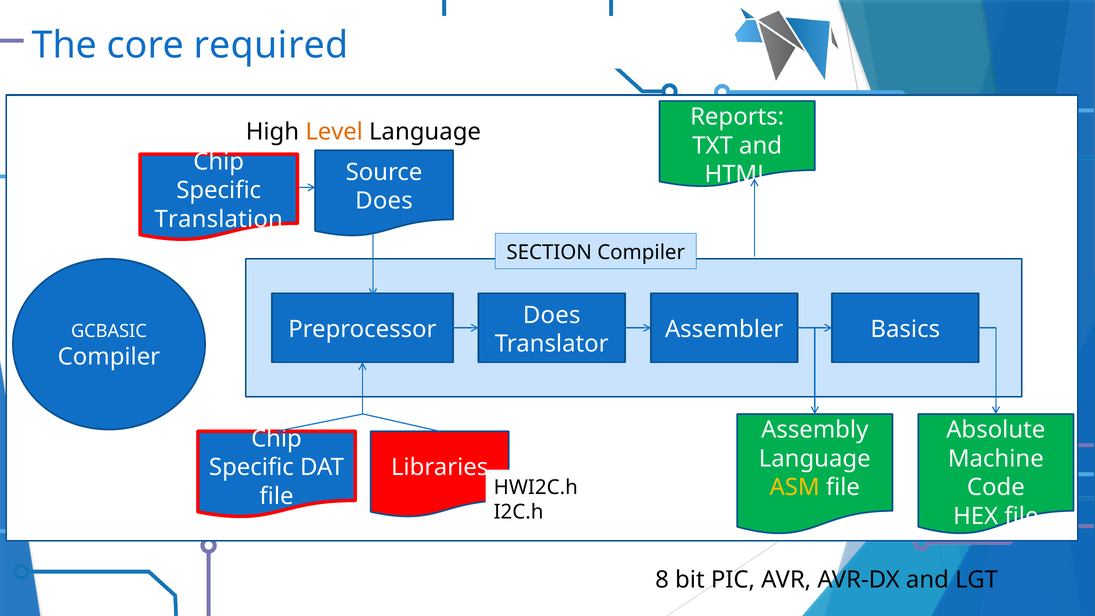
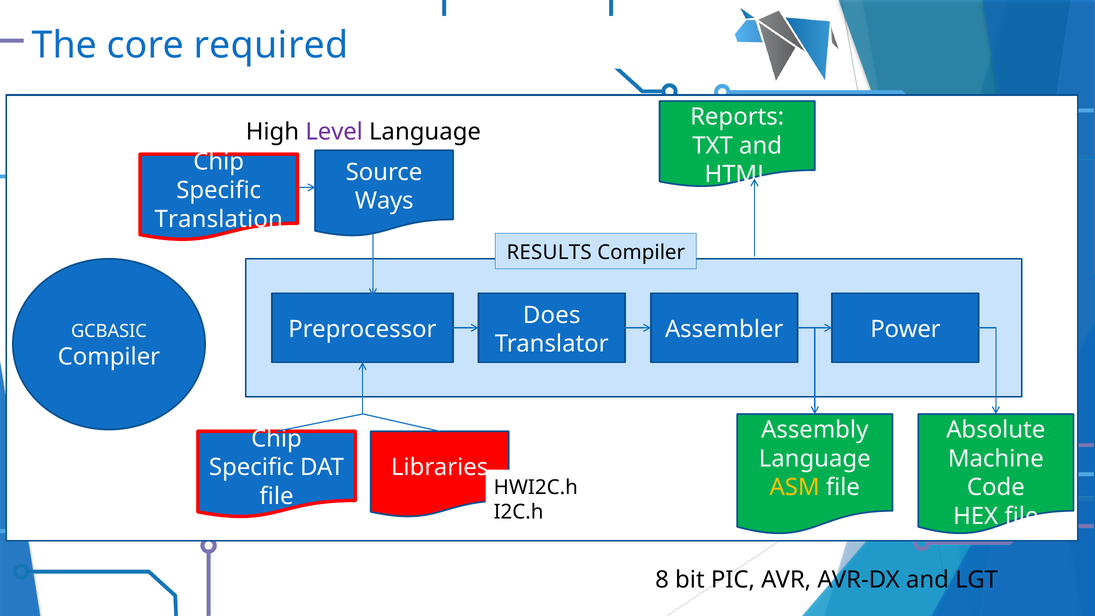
Level colour: orange -> purple
Does at (384, 201): Does -> Ways
SECTION: SECTION -> RESULTS
Basics: Basics -> Power
